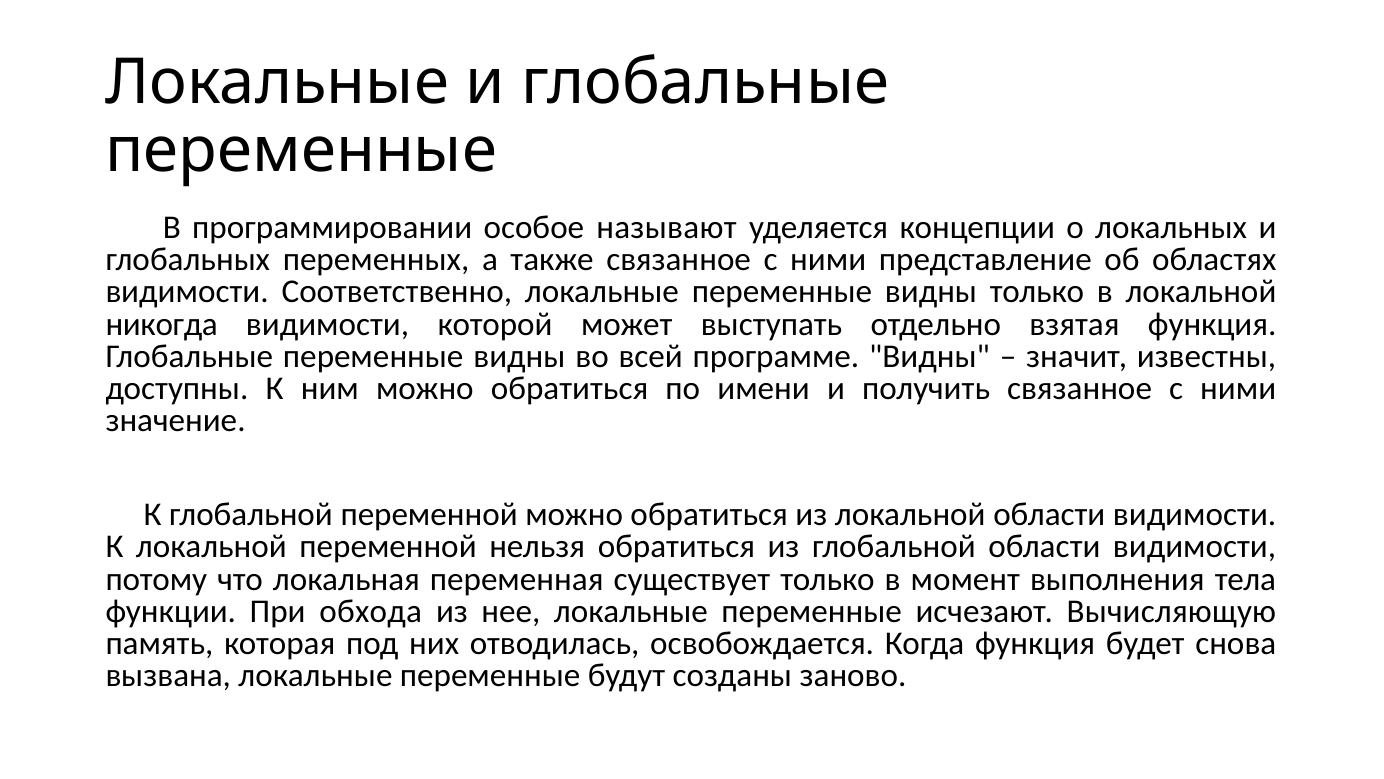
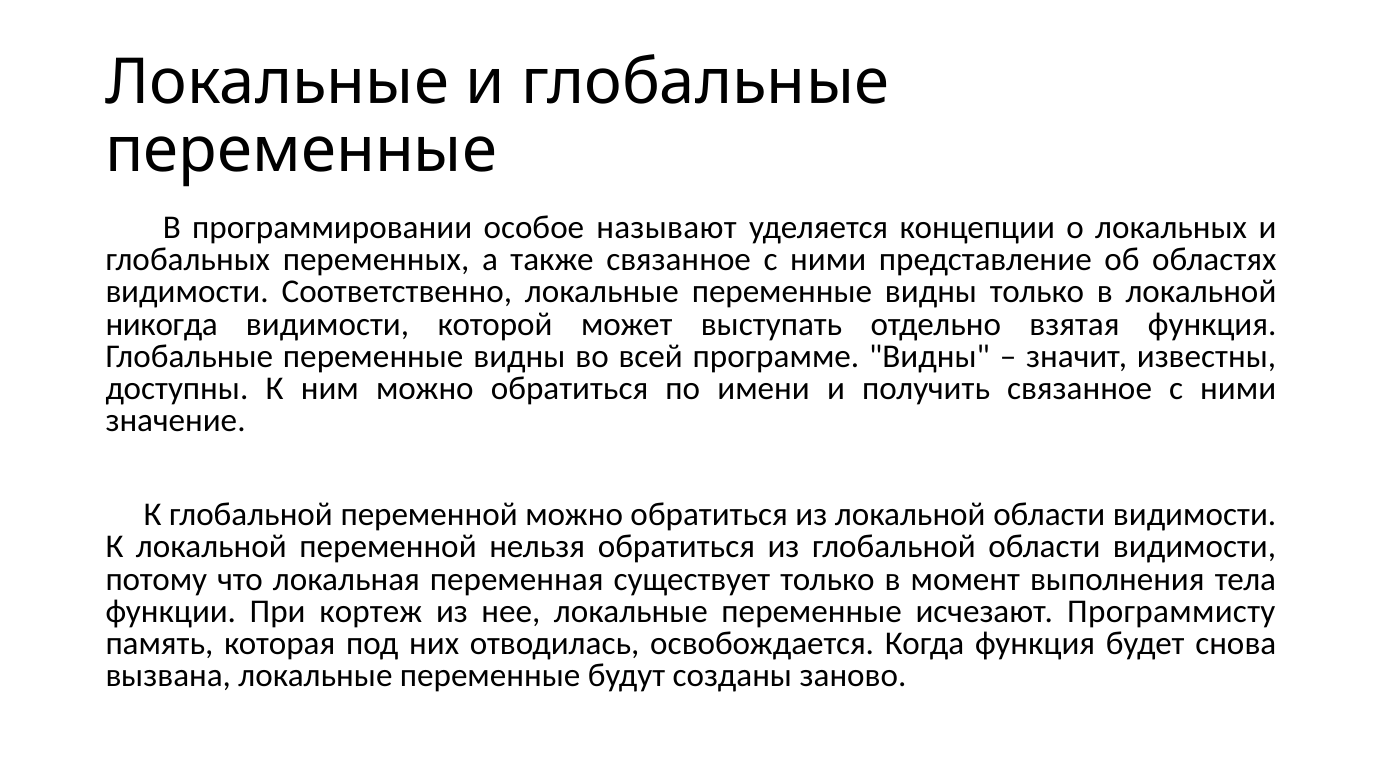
обхода: обхода -> кортеж
Вычисляющую: Вычисляющую -> Программисту
